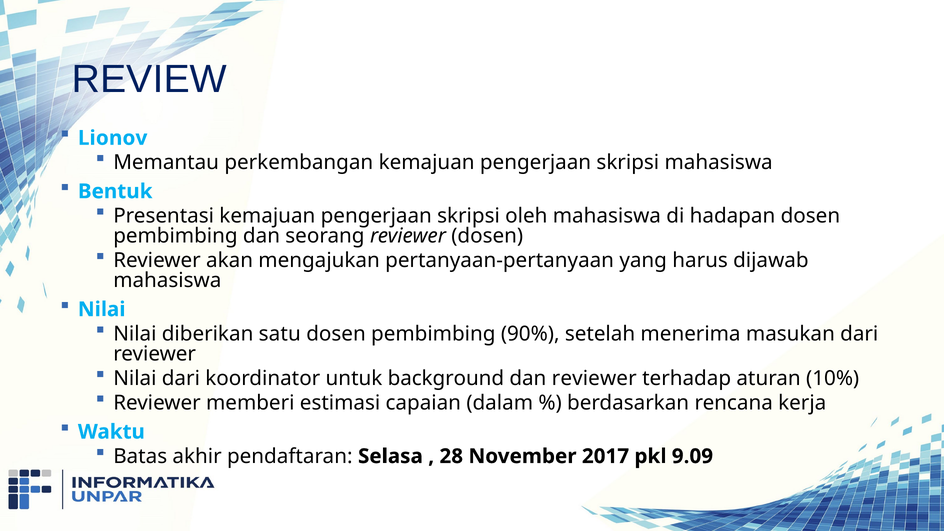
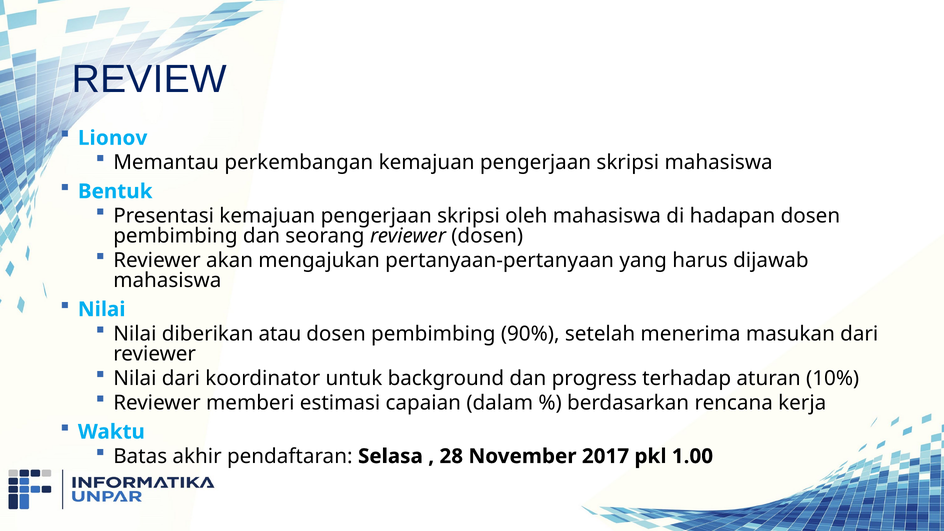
satu: satu -> atau
dan reviewer: reviewer -> progress
9.09: 9.09 -> 1.00
